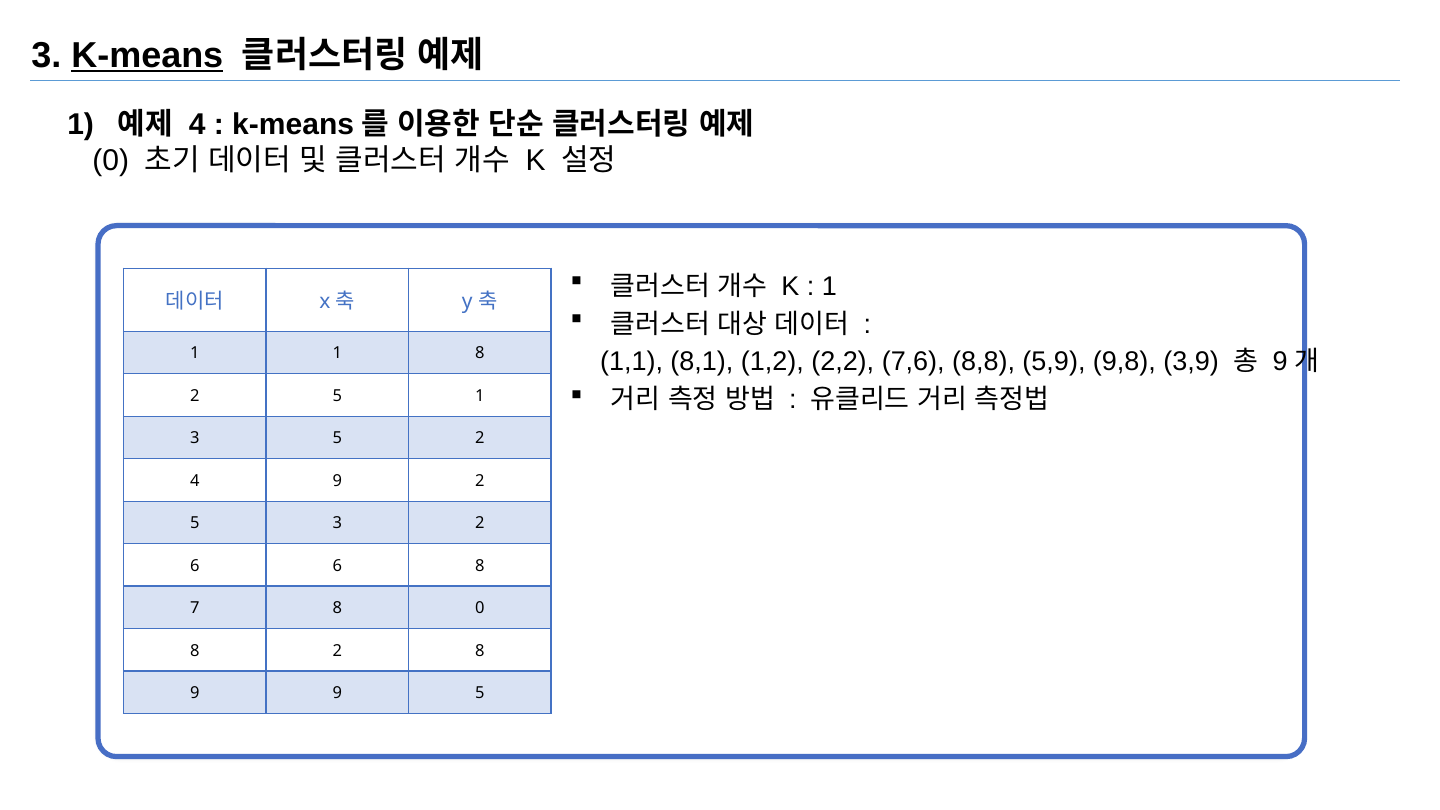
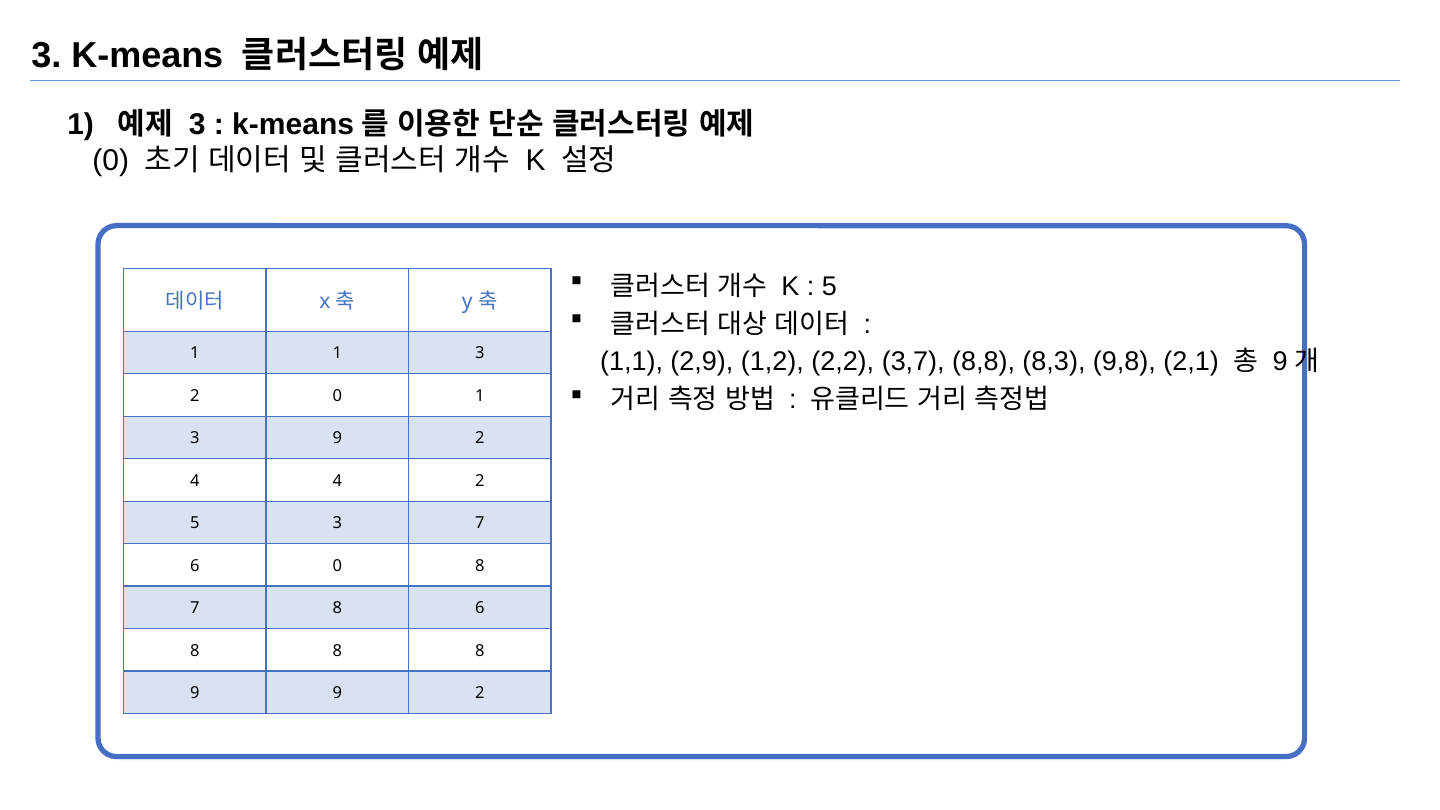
K-means underline: present -> none
4 at (197, 125): 4 -> 3
1 at (829, 286): 1 -> 5
1 1 8: 8 -> 3
8,1: 8,1 -> 2,9
7,6: 7,6 -> 3,7
5,9: 5,9 -> 8,3
3,9: 3,9 -> 2,1
5 at (337, 396): 5 -> 0
3 5: 5 -> 9
4 9: 9 -> 4
3 2: 2 -> 7
6 6: 6 -> 0
8 0: 0 -> 6
2 at (337, 651): 2 -> 8
9 9 5: 5 -> 2
